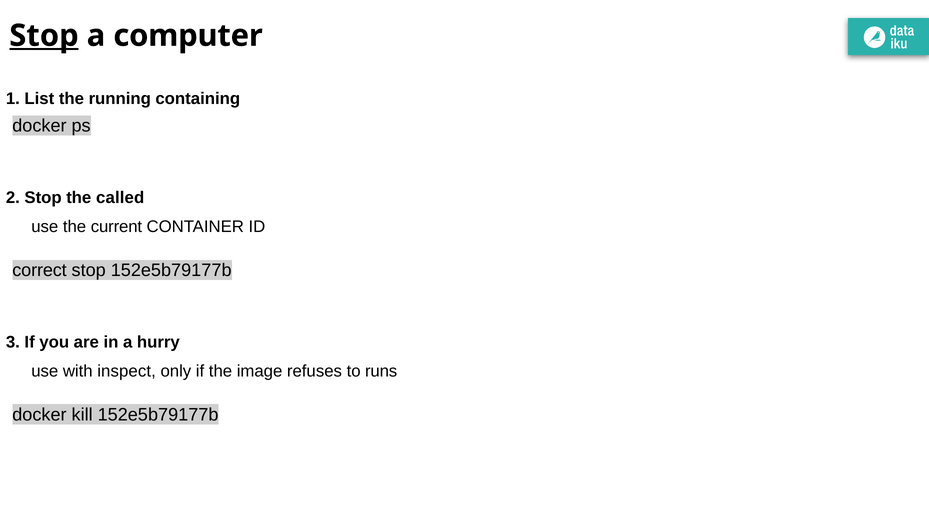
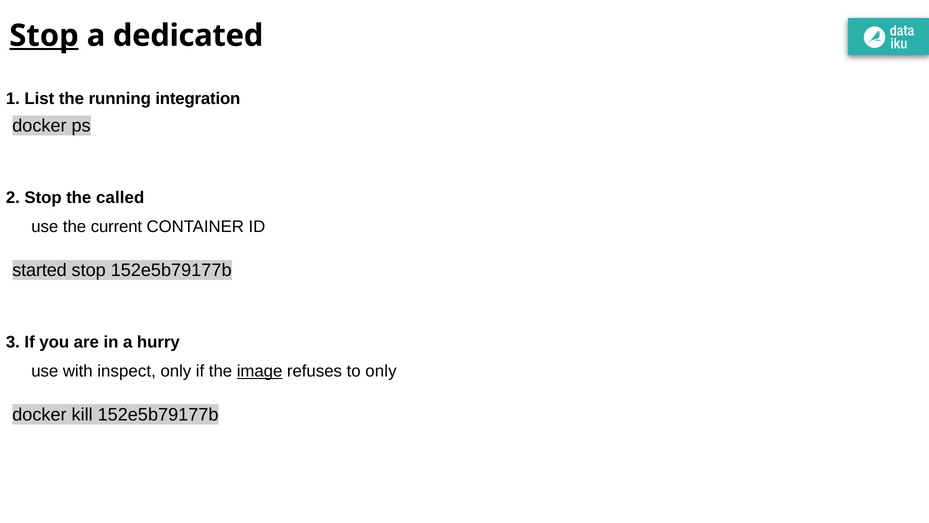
computer: computer -> dedicated
containing: containing -> integration
correct: correct -> started
image underline: none -> present
to runs: runs -> only
